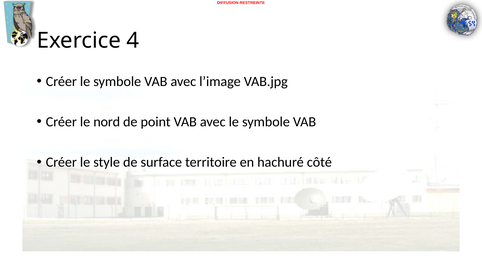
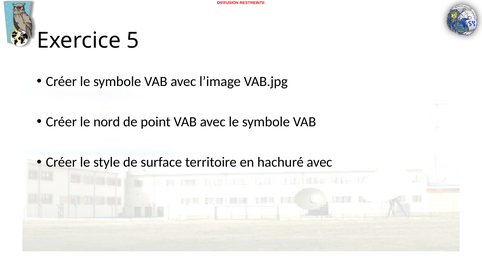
4: 4 -> 5
hachuré côté: côté -> avec
